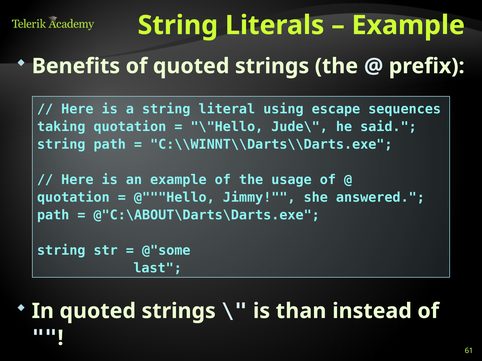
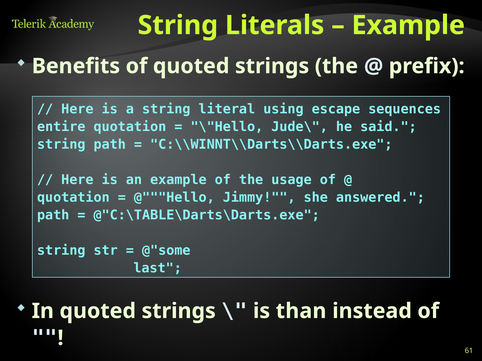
taking: taking -> entire
@"C:\ABOUT\Darts\Darts.exe: @"C:\ABOUT\Darts\Darts.exe -> @"C:\TABLE\Darts\Darts.exe
